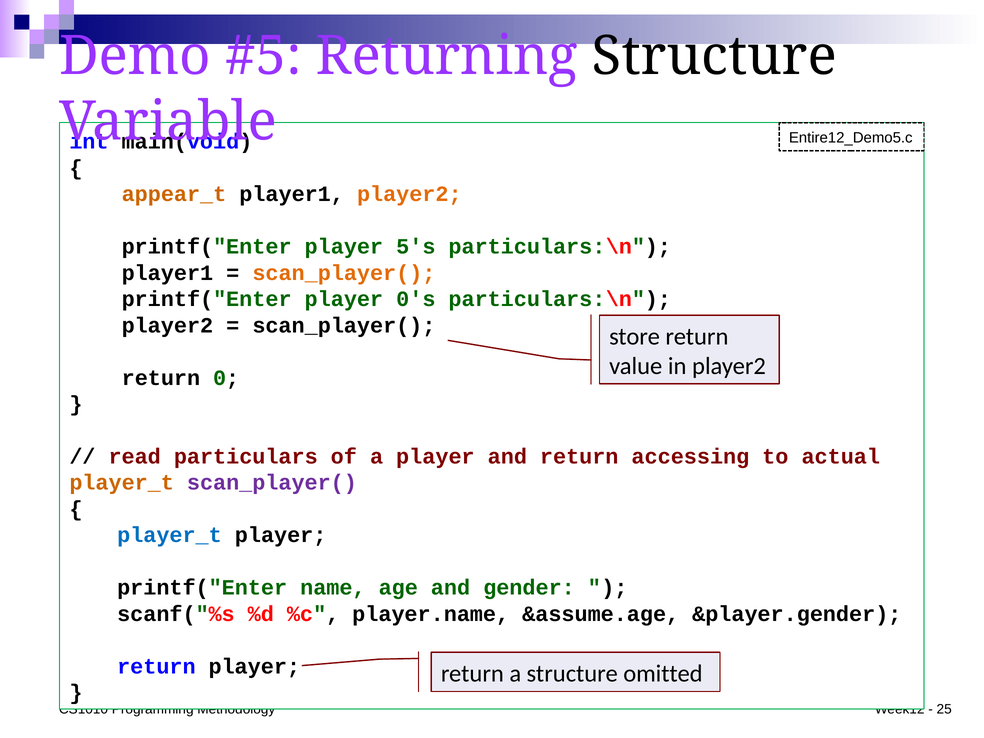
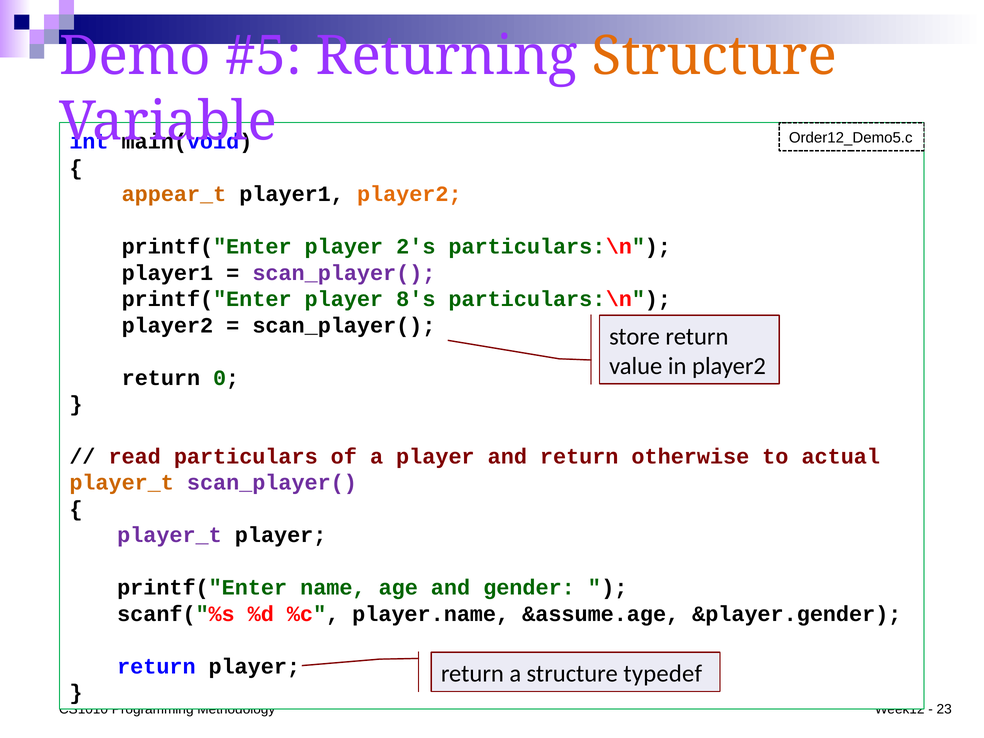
Structure at (714, 56) colour: black -> orange
Entire12_Demo5.c: Entire12_Demo5.c -> Order12_Demo5.c
5's: 5's -> 2's
scan_player( at (344, 273) colour: orange -> purple
0's: 0's -> 8's
accessing: accessing -> otherwise
player_t at (170, 535) colour: blue -> purple
omitted: omitted -> typedef
25: 25 -> 23
